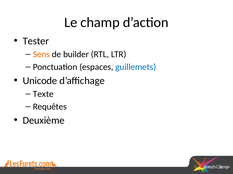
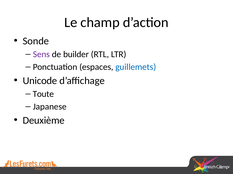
Tester: Tester -> Sonde
Sens colour: orange -> purple
Texte: Texte -> Toute
Requêtes: Requêtes -> Japanese
